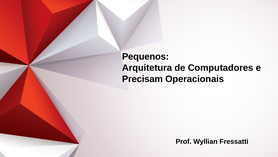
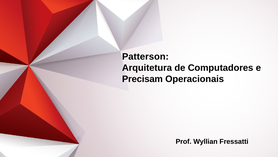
Pequenos: Pequenos -> Patterson
